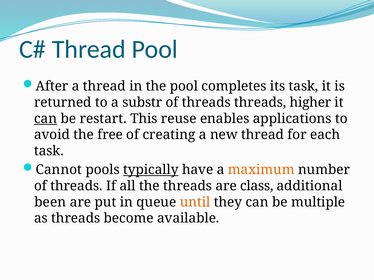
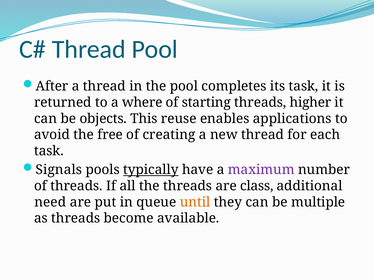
substr: substr -> where
threads at (206, 103): threads -> starting
can at (45, 119) underline: present -> none
restart: restart -> objects
Cannot: Cannot -> Signals
maximum colour: orange -> purple
been: been -> need
